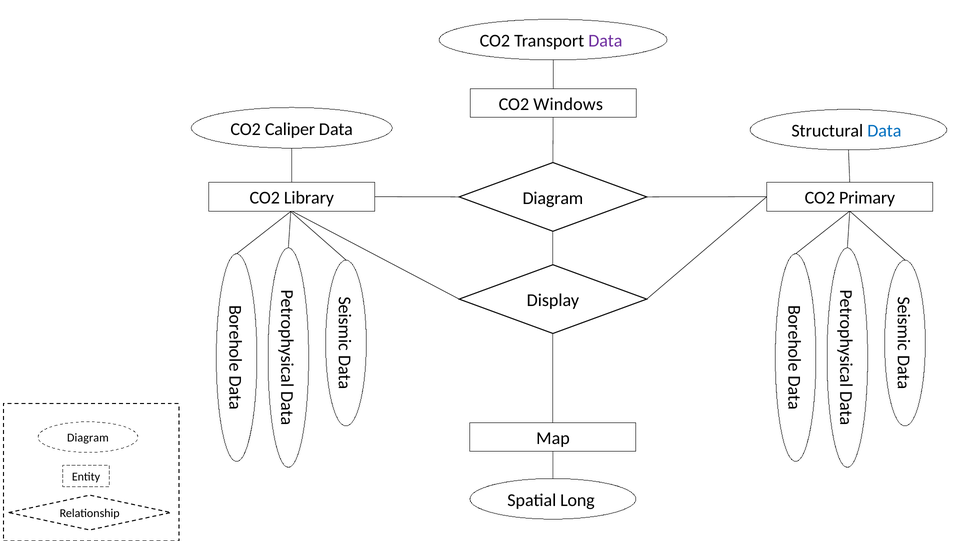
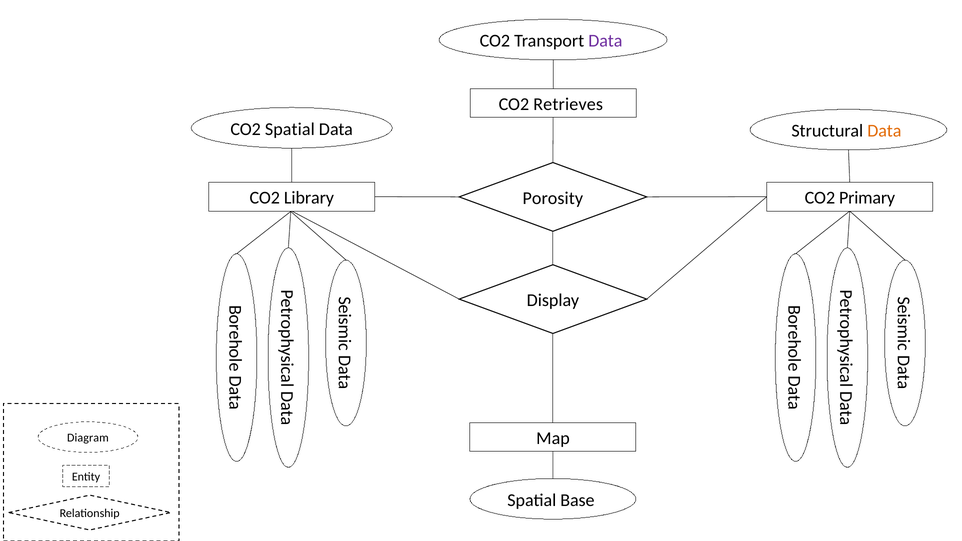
Windows: Windows -> Retrieves
CO2 Caliper: Caliper -> Spatial
Data at (884, 131) colour: blue -> orange
Diagram at (553, 198): Diagram -> Porosity
Long: Long -> Base
